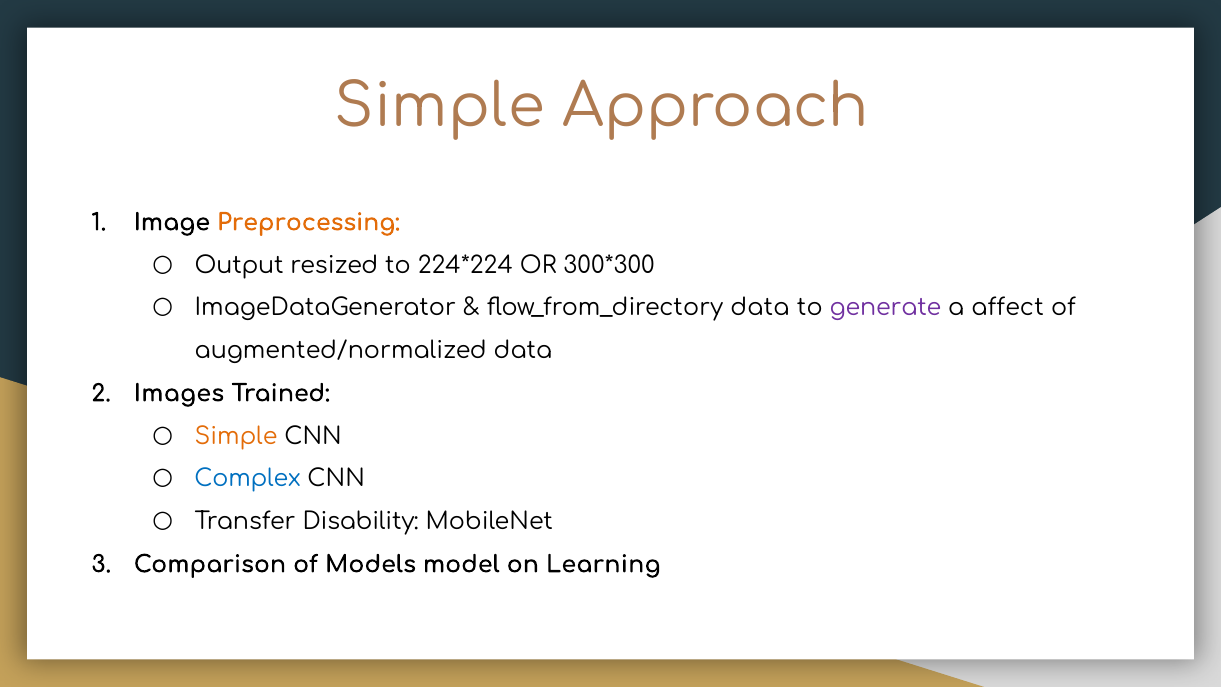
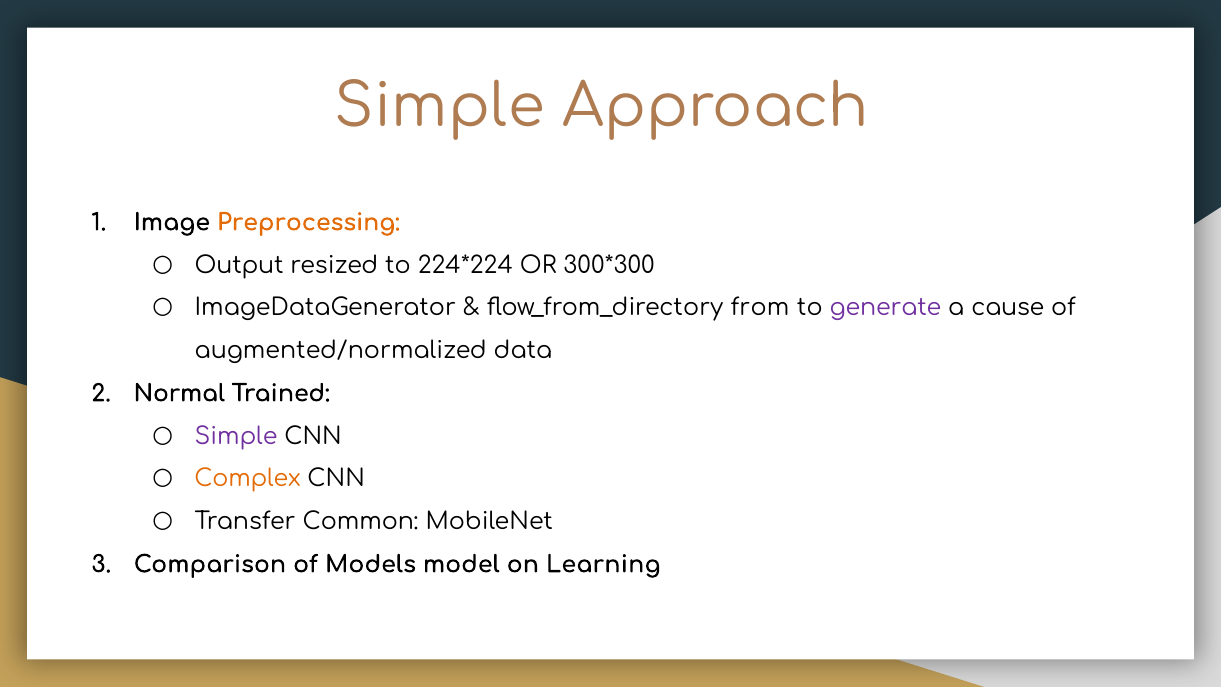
flow_from_directory data: data -> from
affect: affect -> cause
Images: Images -> Normal
Simple at (236, 436) colour: orange -> purple
Complex colour: blue -> orange
Disability: Disability -> Common
